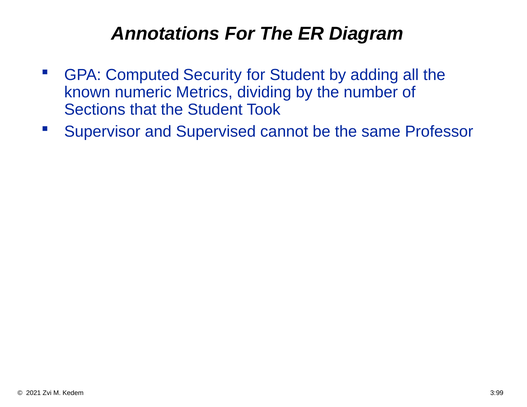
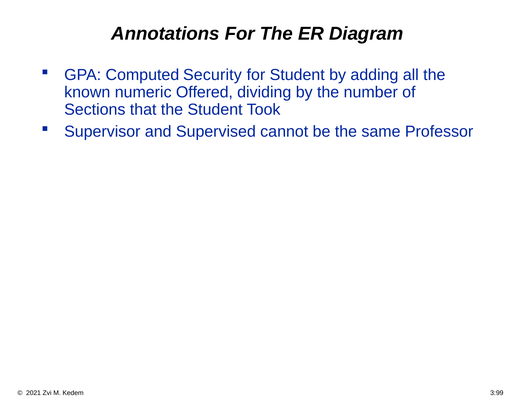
Metrics: Metrics -> Offered
